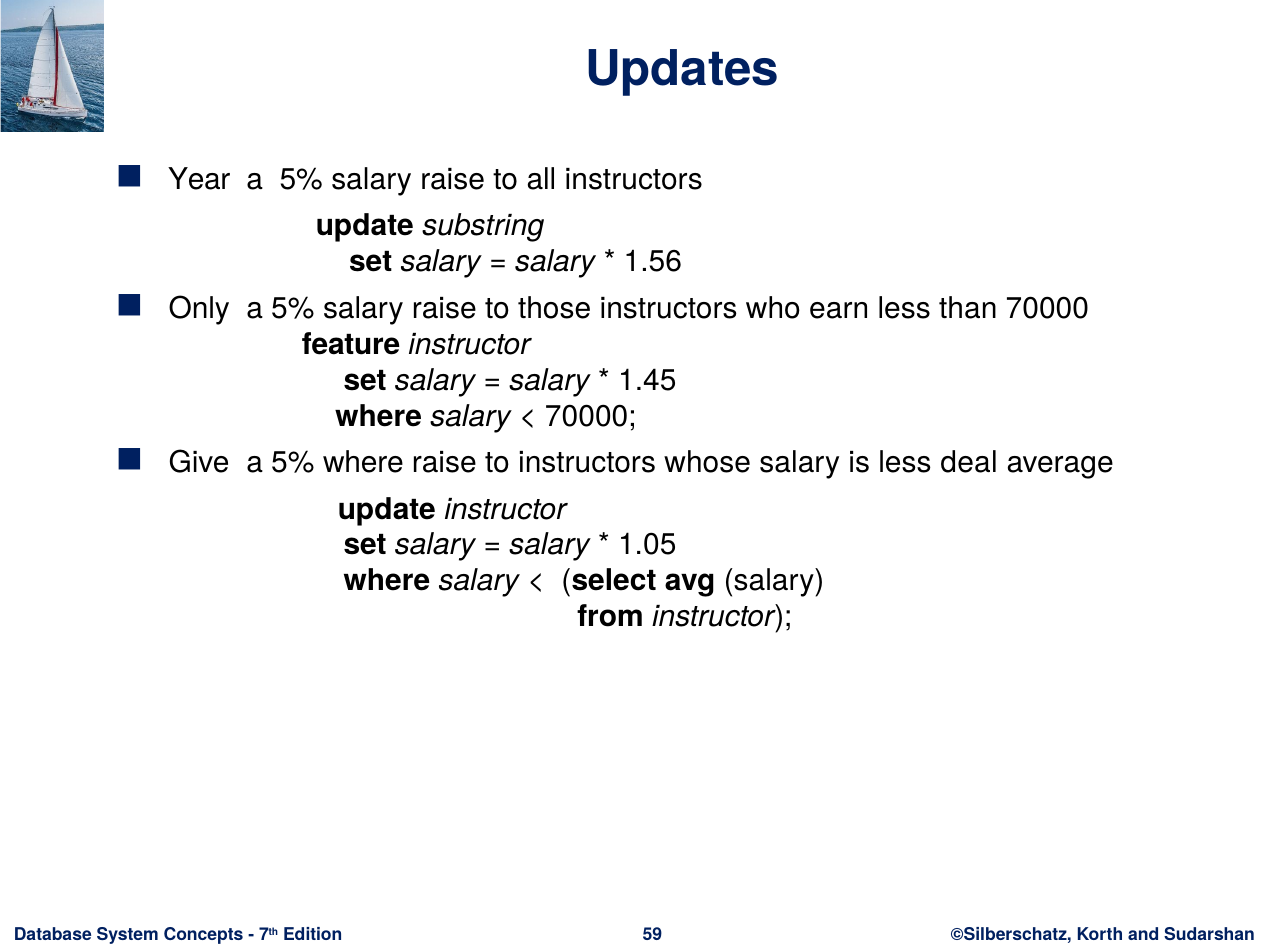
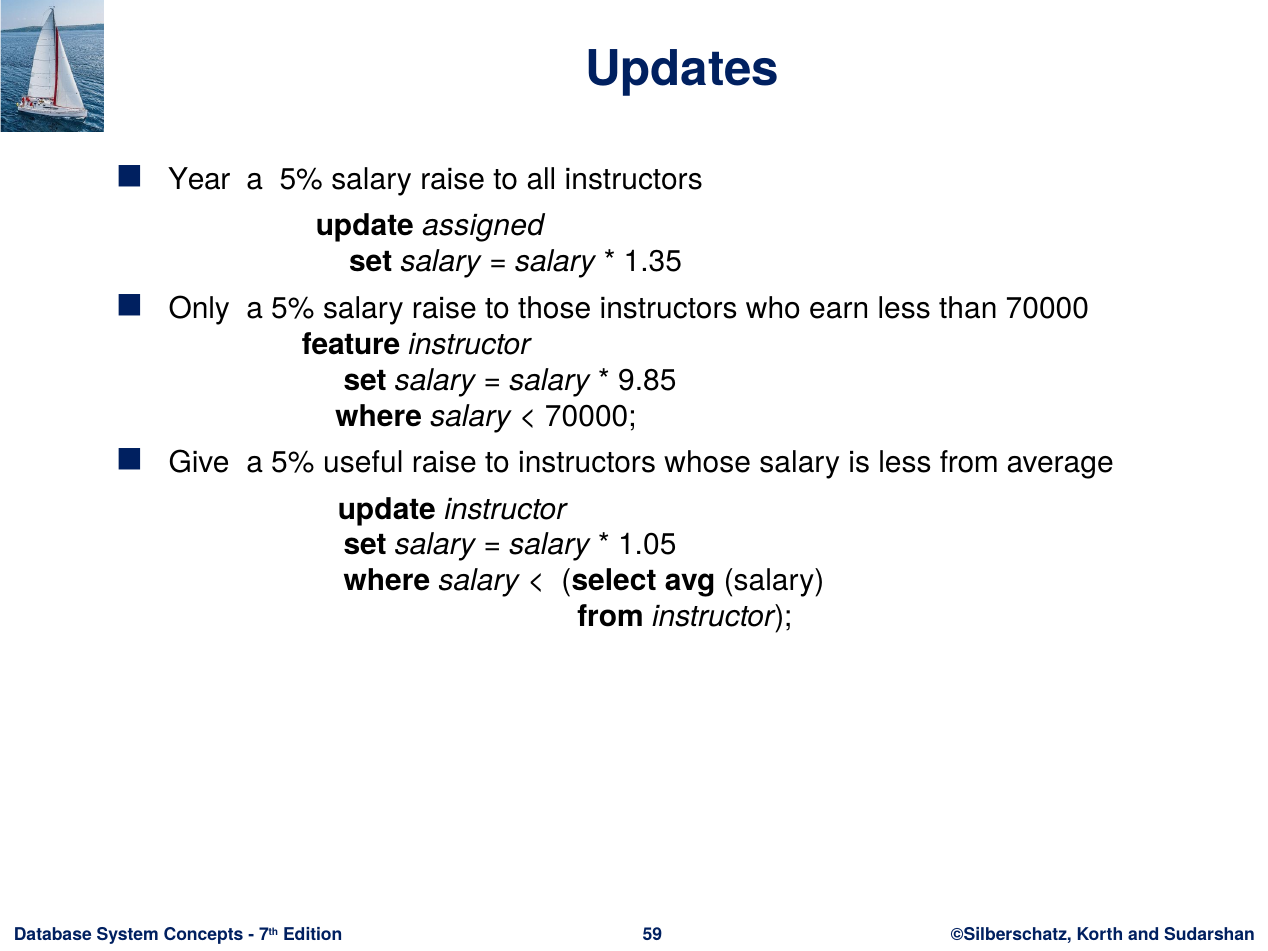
substring: substring -> assigned
1.56: 1.56 -> 1.35
1.45: 1.45 -> 9.85
5% where: where -> useful
less deal: deal -> from
